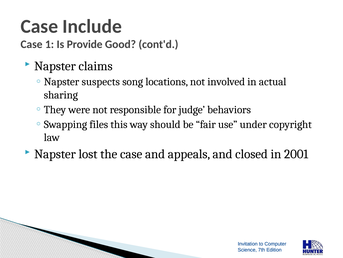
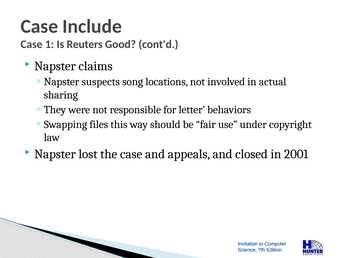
Provide: Provide -> Reuters
judge: judge -> letter
